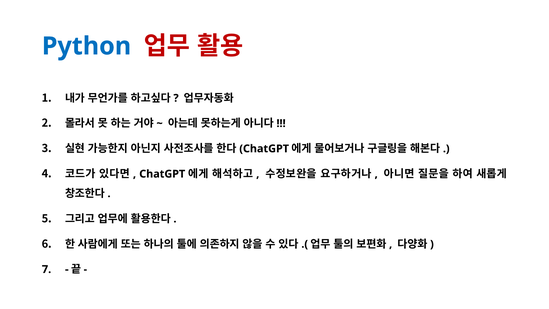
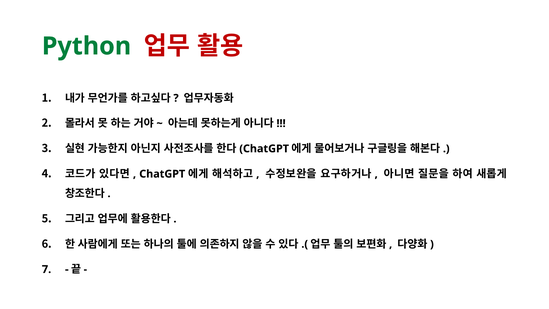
Python colour: blue -> green
